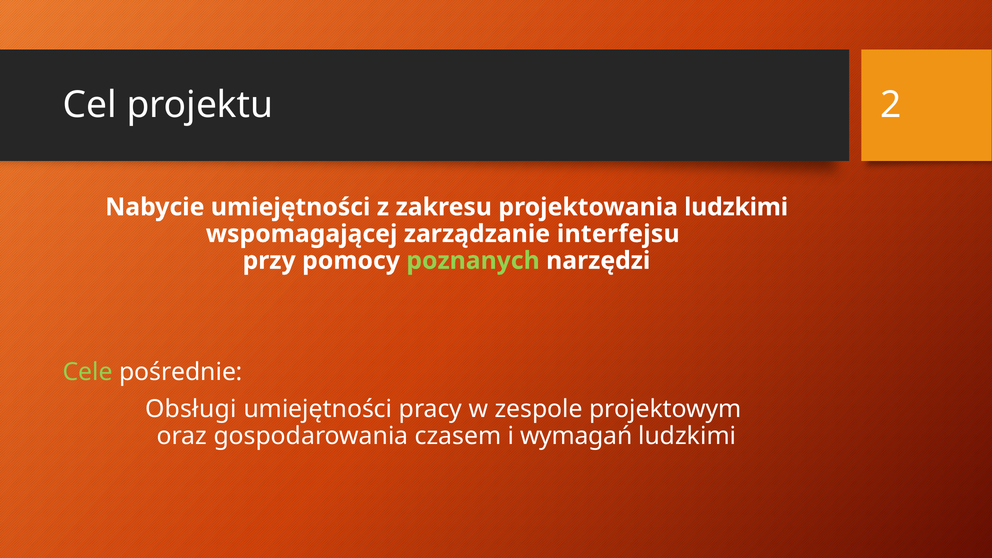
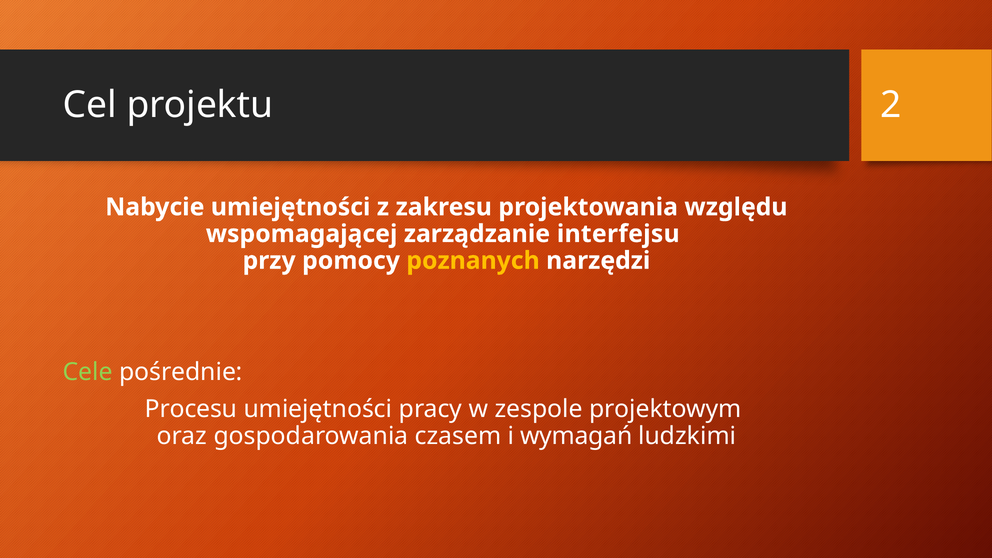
projektowania ludzkimi: ludzkimi -> względu
poznanych colour: light green -> yellow
Obsługi: Obsługi -> Procesu
